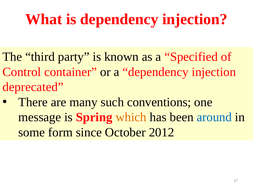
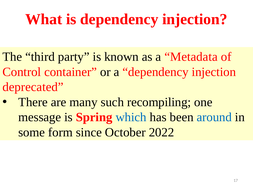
Specified: Specified -> Metadata
conventions: conventions -> recompiling
which colour: orange -> blue
2012: 2012 -> 2022
